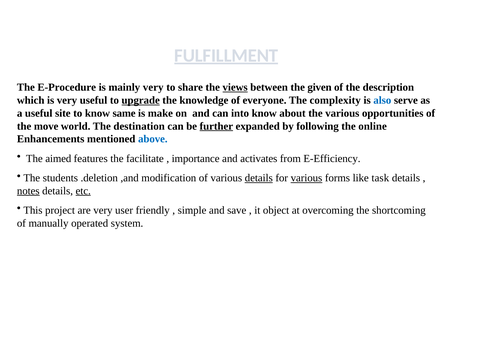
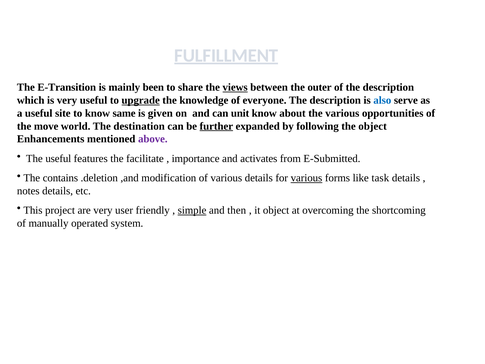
E-Procedure: E-Procedure -> E-Transition
mainly very: very -> been
given: given -> outer
everyone The complexity: complexity -> description
make: make -> given
into: into -> unit
the online: online -> object
above colour: blue -> purple
The aimed: aimed -> useful
E-Efficiency: E-Efficiency -> E-Submitted
students: students -> contains
details at (259, 178) underline: present -> none
notes underline: present -> none
etc underline: present -> none
simple underline: none -> present
save: save -> then
